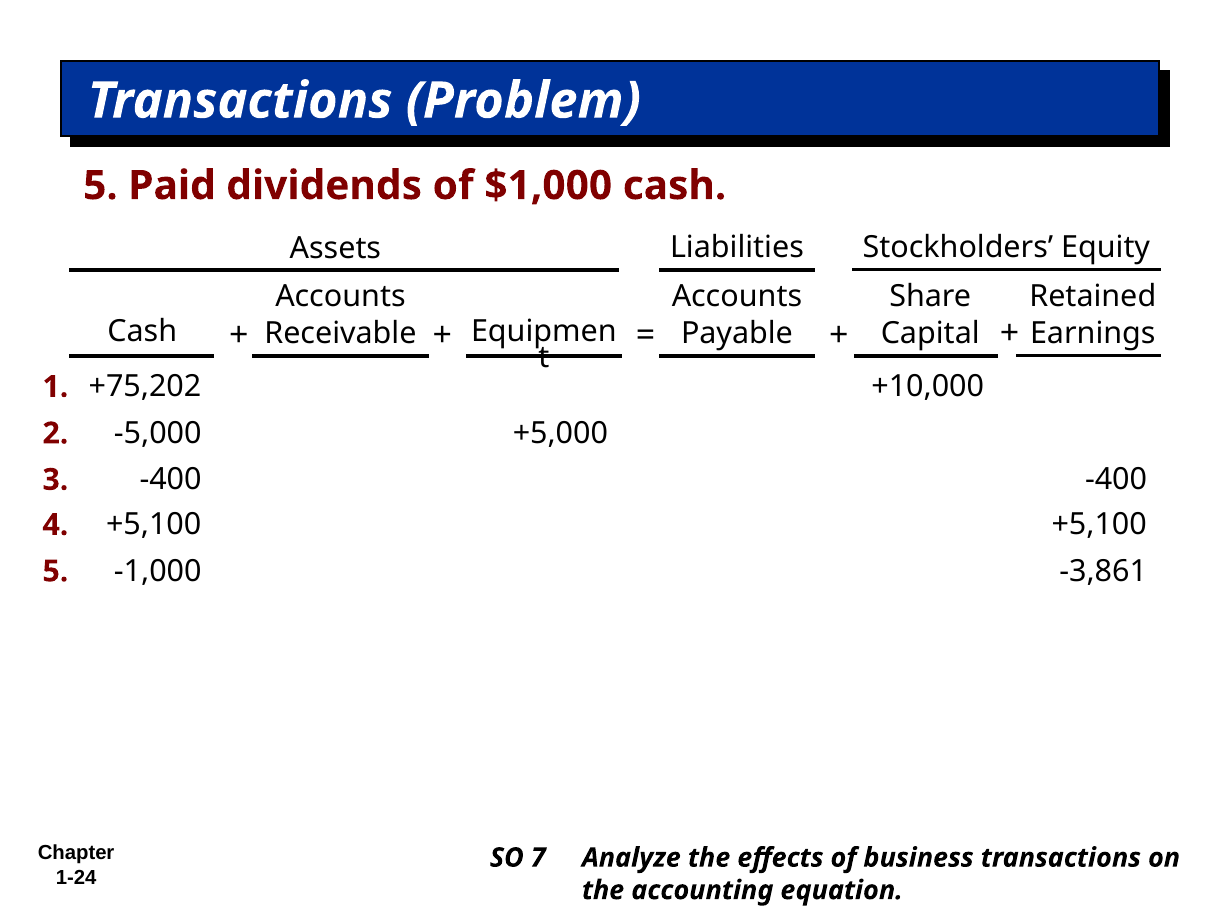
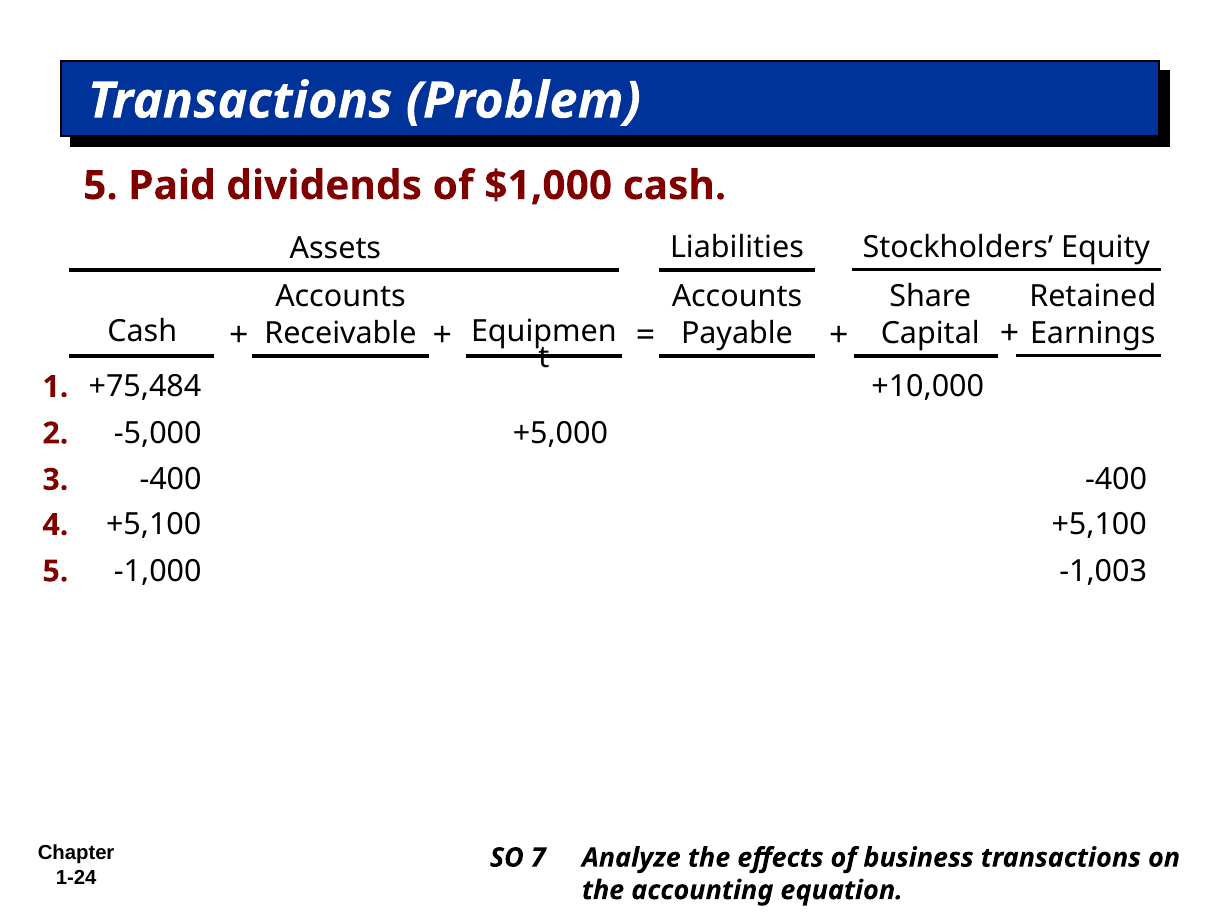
+75,202: +75,202 -> +75,484
-3,861: -3,861 -> -1,003
